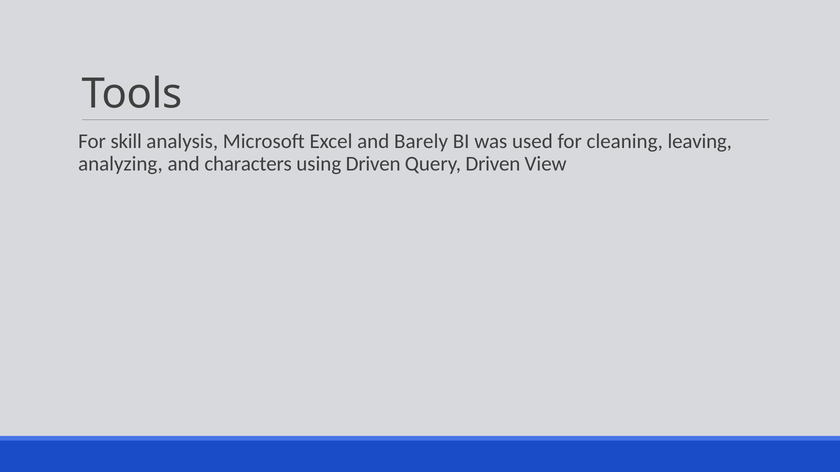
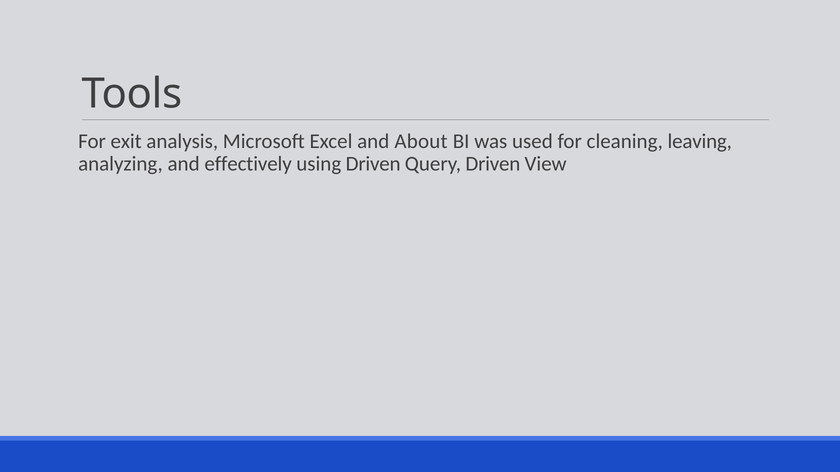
skill: skill -> exit
Barely: Barely -> About
characters: characters -> effectively
